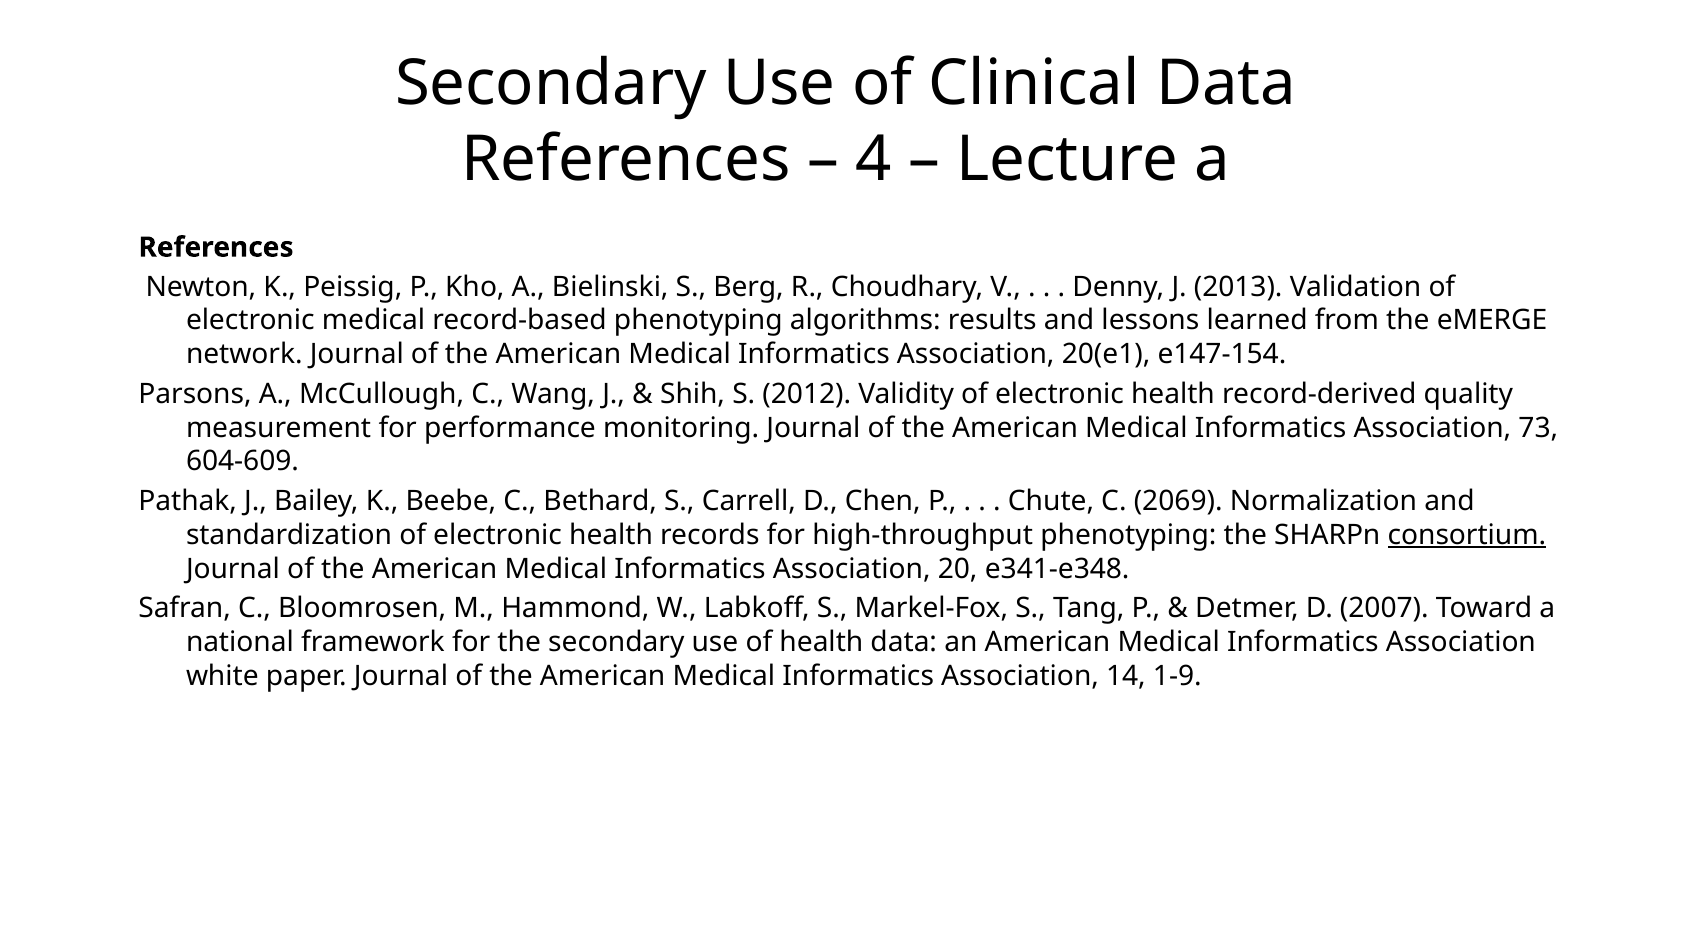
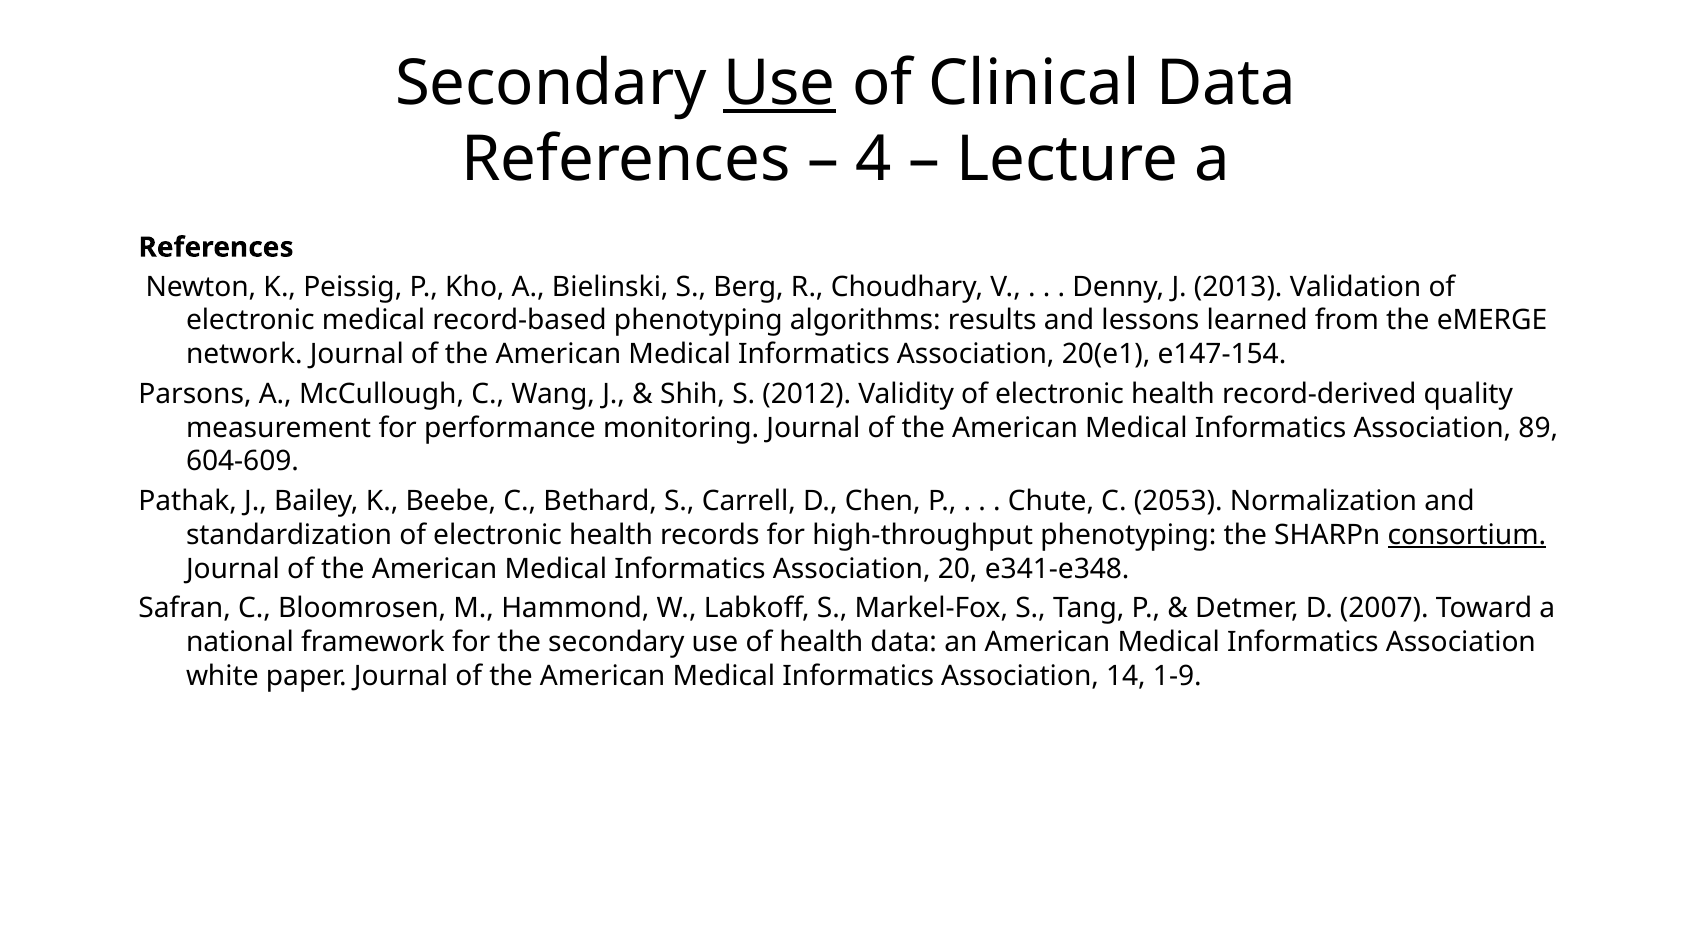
Use at (779, 84) underline: none -> present
73: 73 -> 89
2069: 2069 -> 2053
